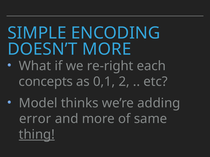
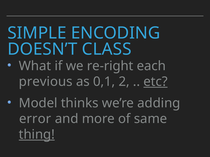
DOESN’T MORE: MORE -> CLASS
concepts: concepts -> previous
etc underline: none -> present
